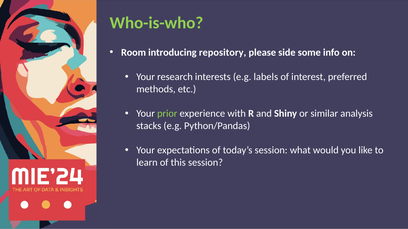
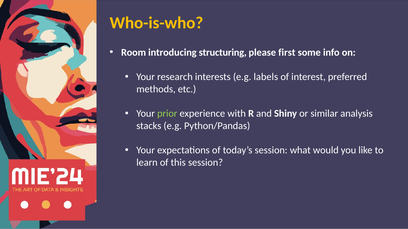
Who-is-who colour: light green -> yellow
repository: repository -> structuring
side: side -> first
